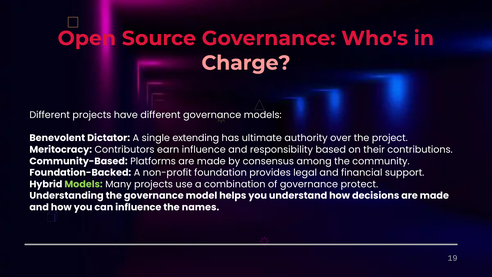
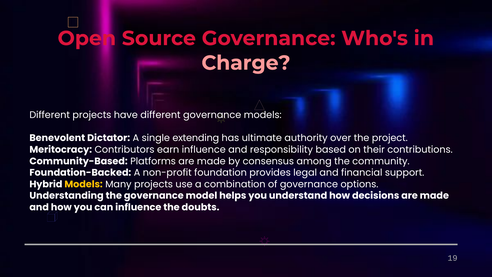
Models at (84, 184) colour: light green -> yellow
protect: protect -> options
names: names -> doubts
